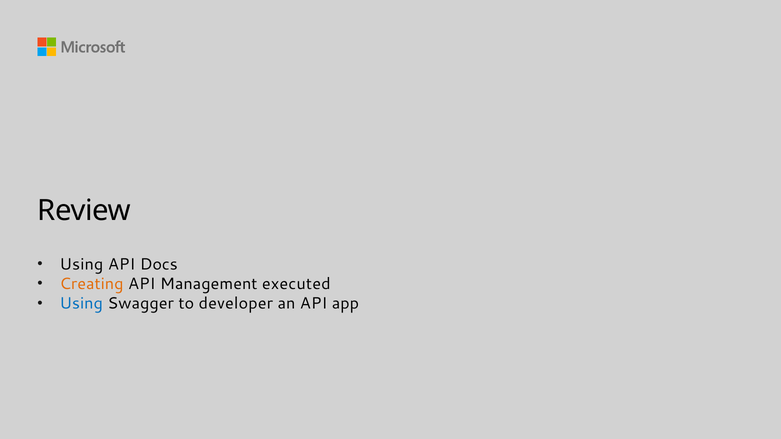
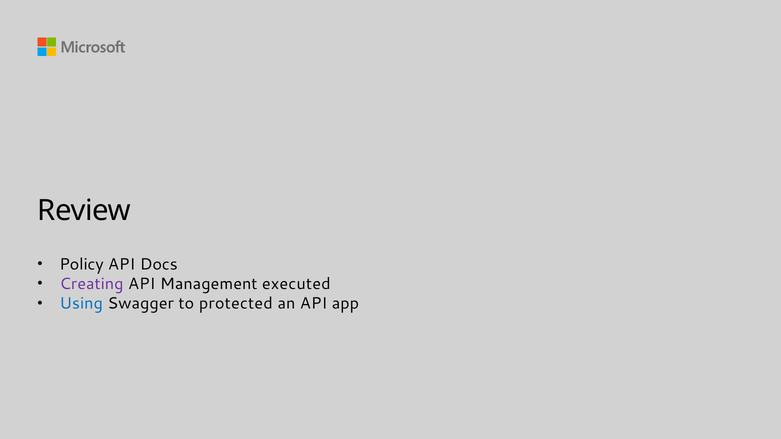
Using at (81, 265): Using -> Policy
Creating colour: orange -> purple
developer: developer -> protected
